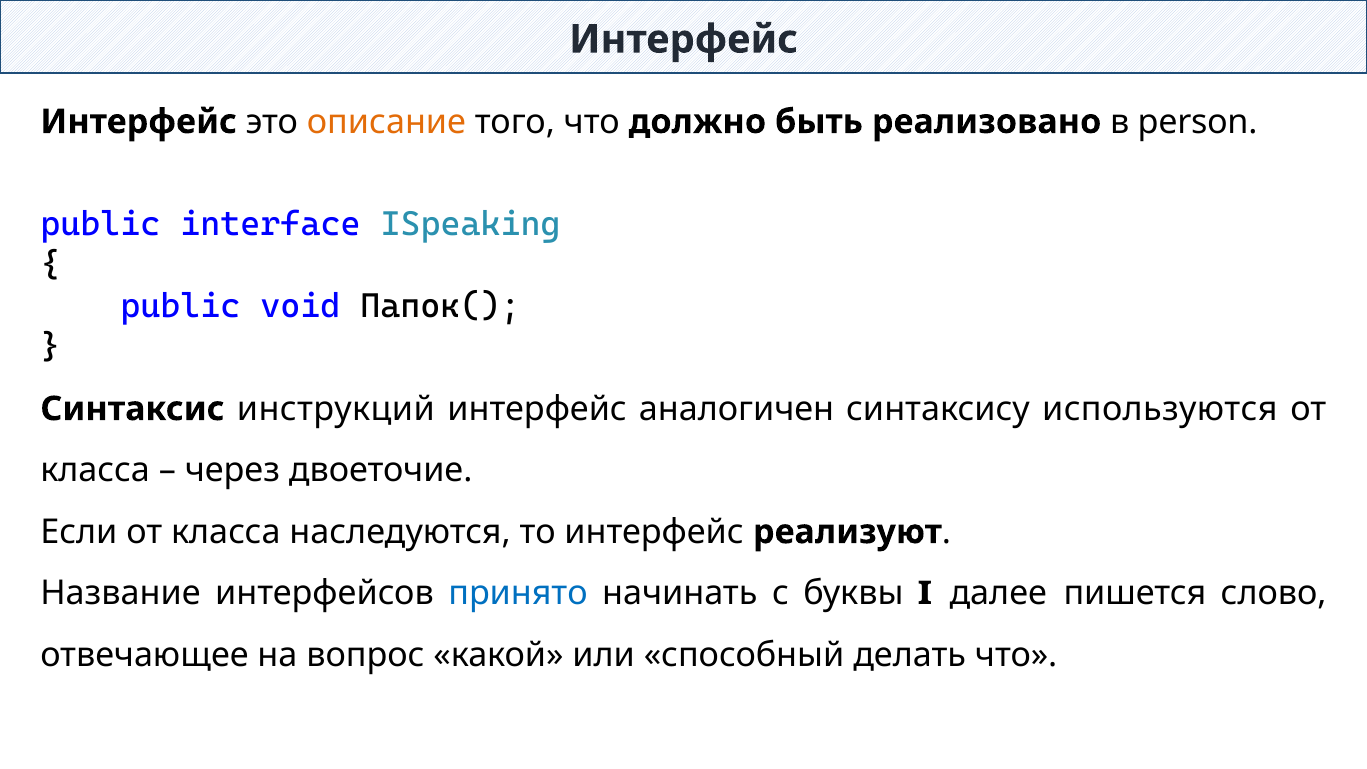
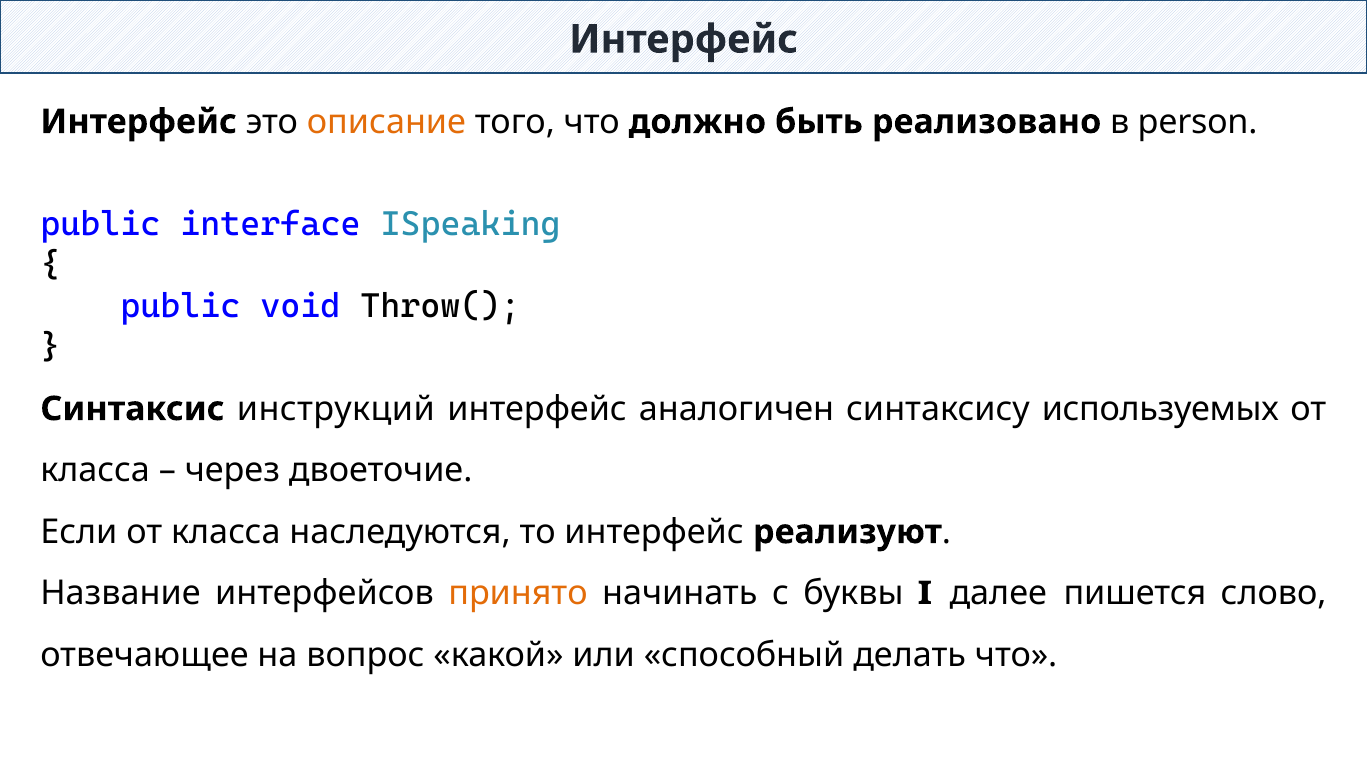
Папок(: Папок( -> Throw(
используются: используются -> используемых
принято colour: blue -> orange
